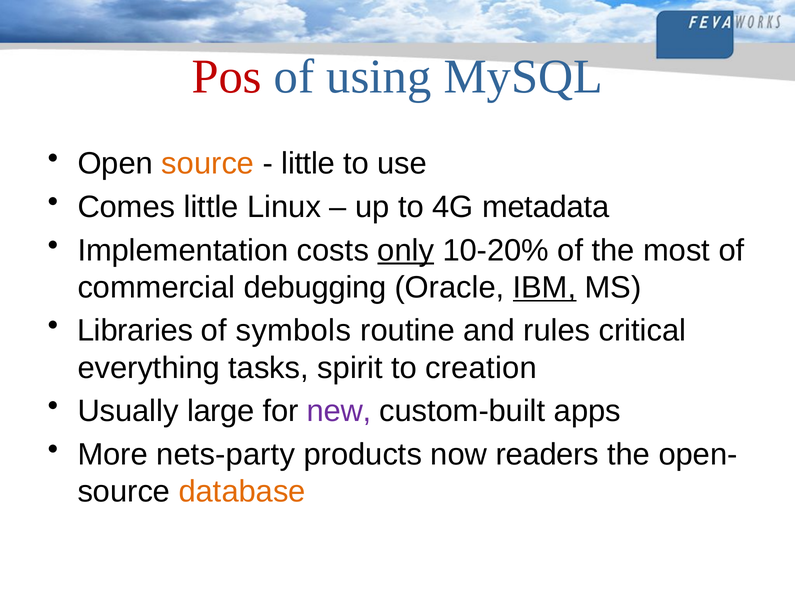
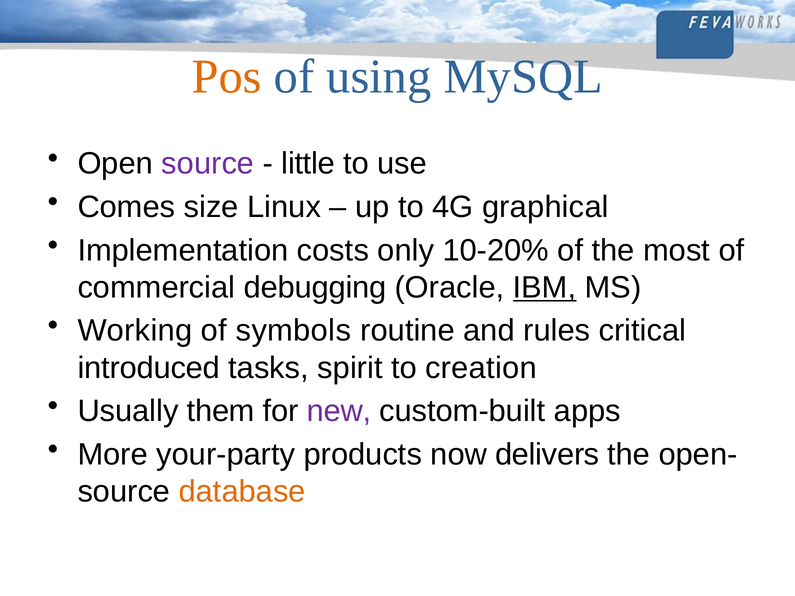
Pos colour: red -> orange
source at (208, 164) colour: orange -> purple
Comes little: little -> size
metadata: metadata -> graphical
only underline: present -> none
Libraries: Libraries -> Working
everything: everything -> introduced
large: large -> them
nets-party: nets-party -> your-party
readers: readers -> delivers
